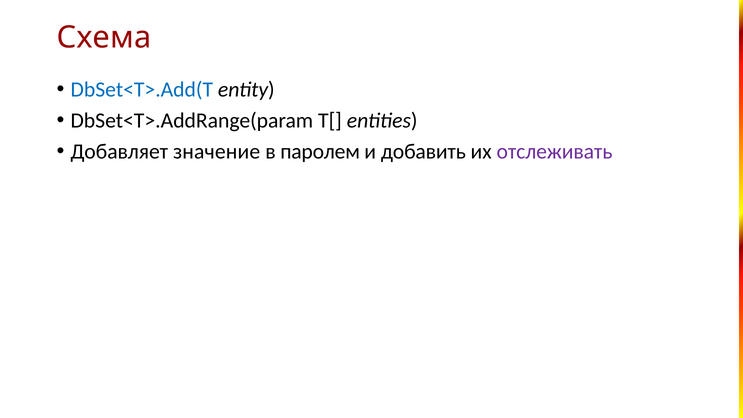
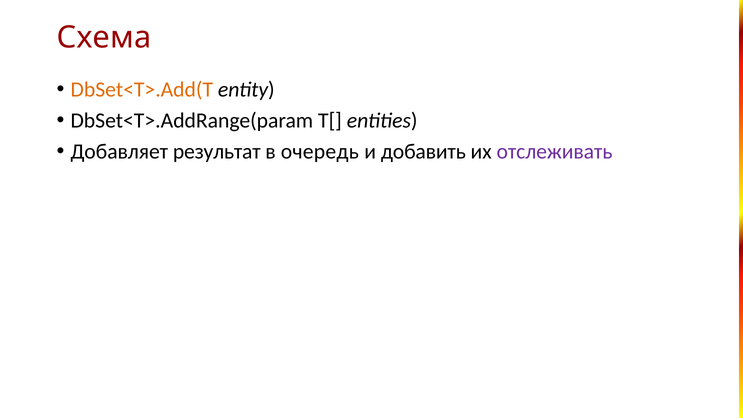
DbSet<T>.Add(T colour: blue -> orange
значение: значение -> результат
паролем: паролем -> очередь
